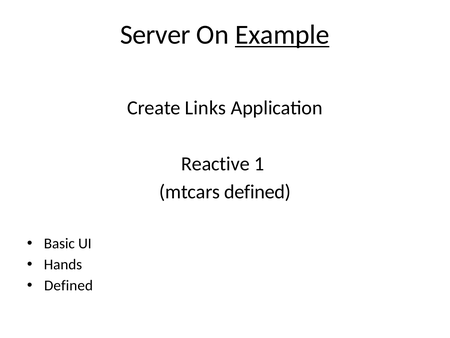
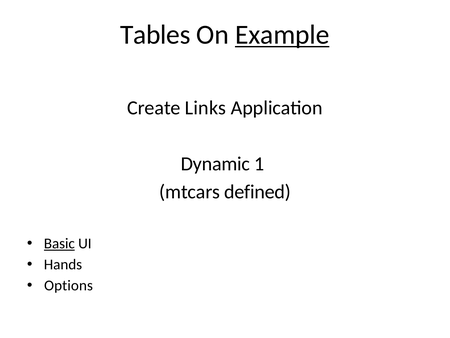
Server: Server -> Tables
Reactive: Reactive -> Dynamic
Basic underline: none -> present
Defined at (69, 285): Defined -> Options
